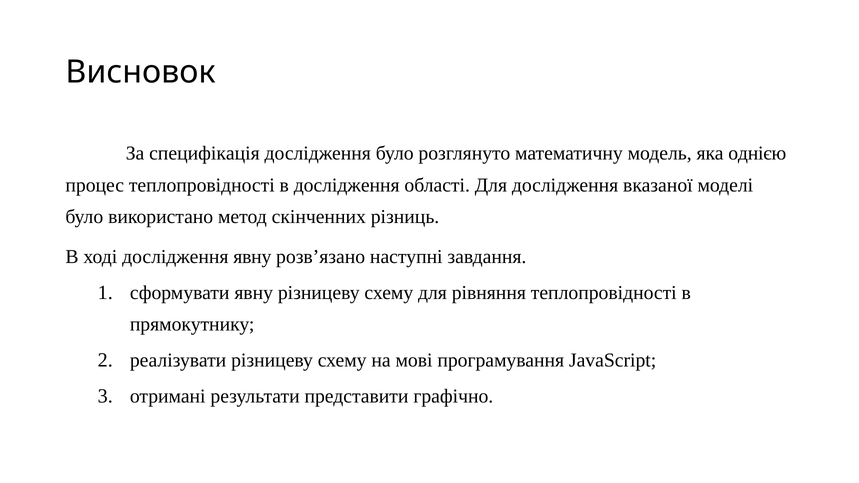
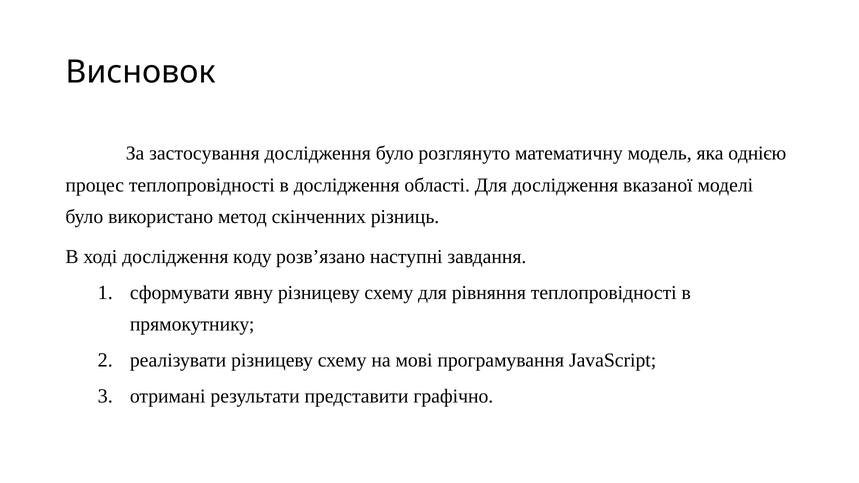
специфікація: специфікація -> застосування
дослідження явну: явну -> коду
